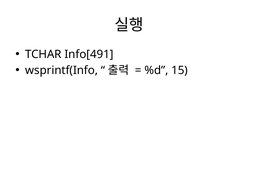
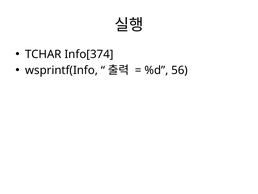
Info[491: Info[491 -> Info[374
15: 15 -> 56
